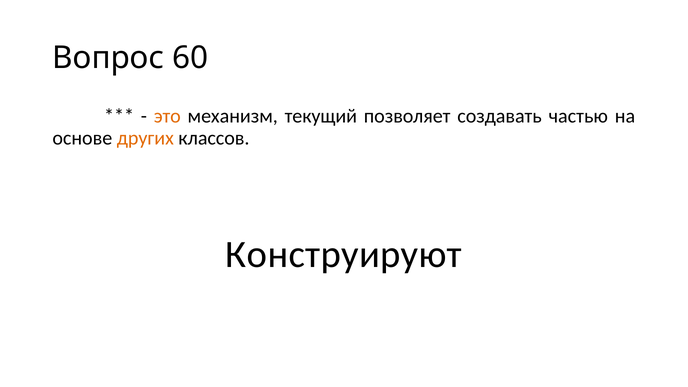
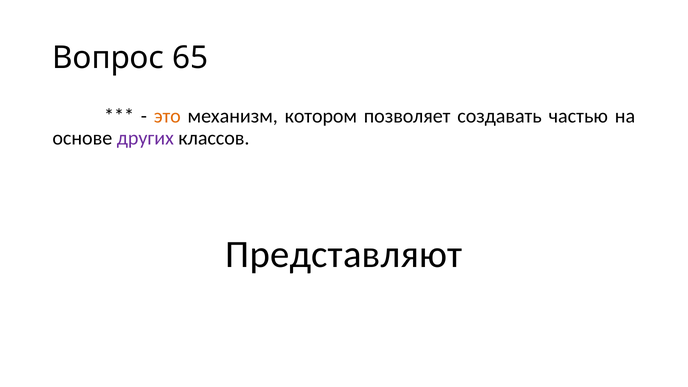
60: 60 -> 65
текущий: текущий -> котором
других colour: orange -> purple
Конструируют: Конструируют -> Представляют
